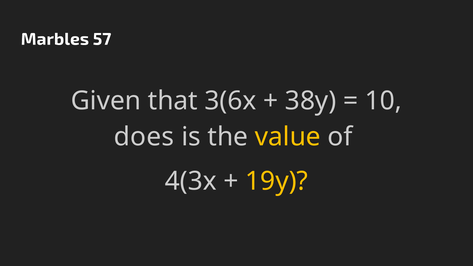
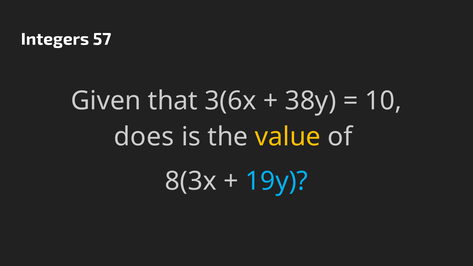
Marbles: Marbles -> Integers
4(3x: 4(3x -> 8(3x
19y colour: yellow -> light blue
